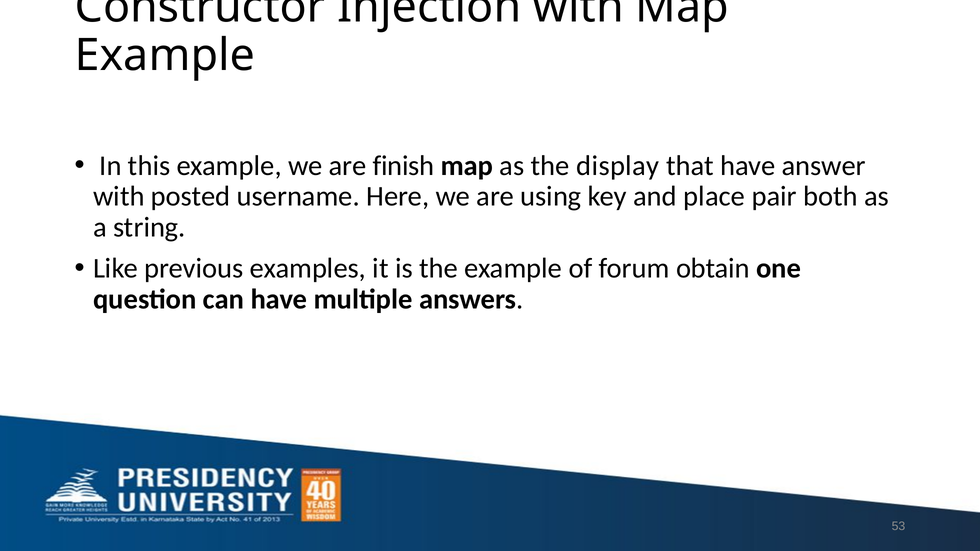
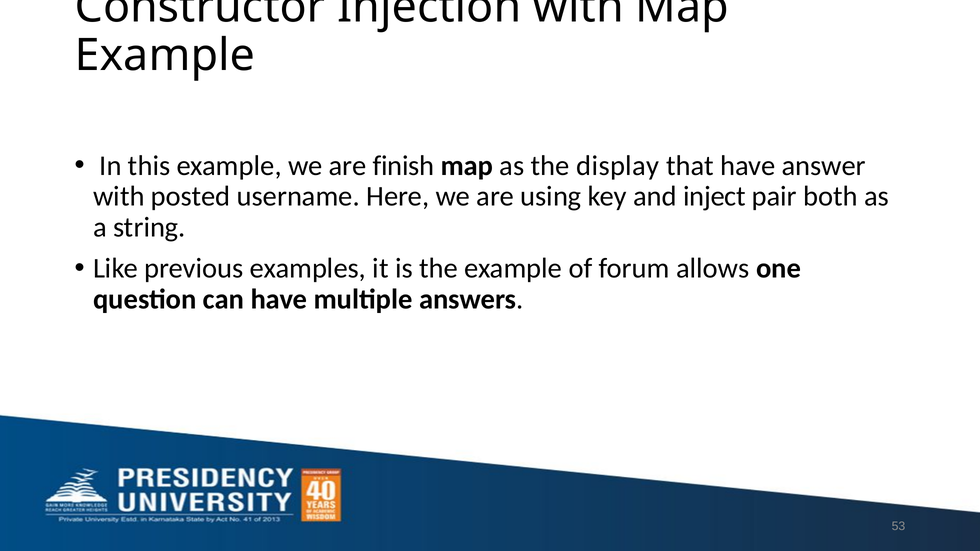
place: place -> inject
obtain: obtain -> allows
